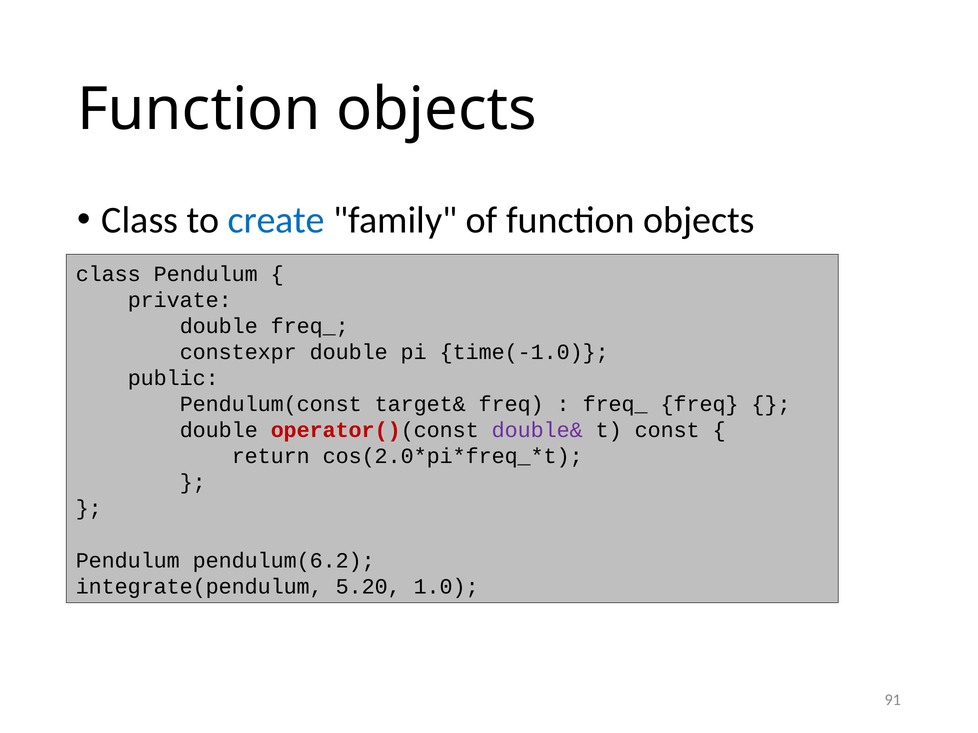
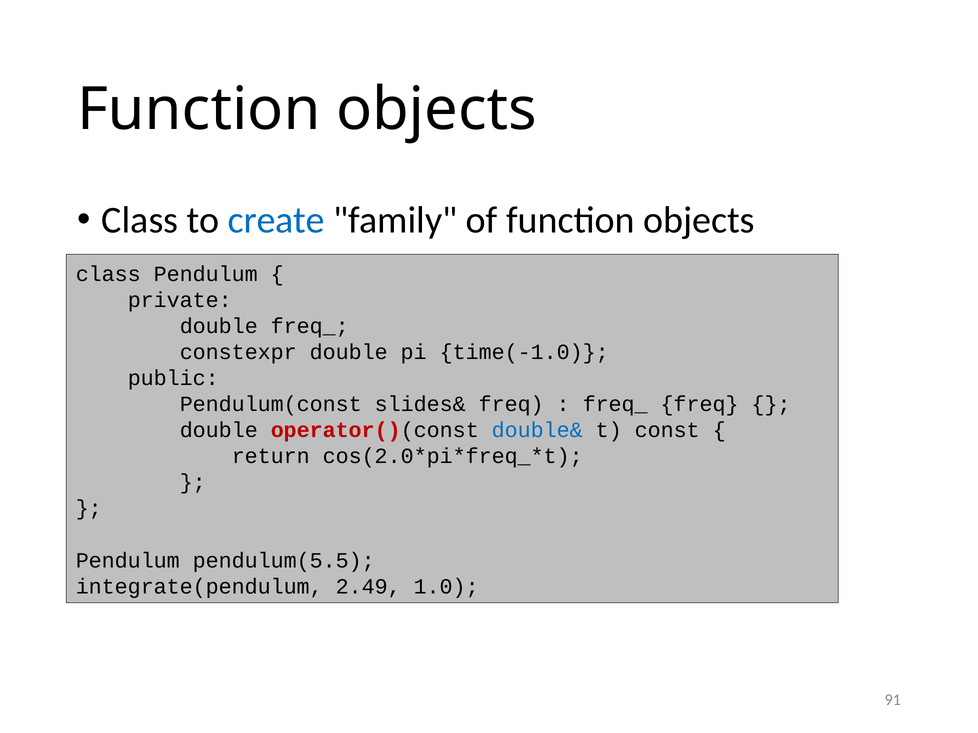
target&: target& -> slides&
double& colour: purple -> blue
pendulum(6.2: pendulum(6.2 -> pendulum(5.5
5.20: 5.20 -> 2.49
